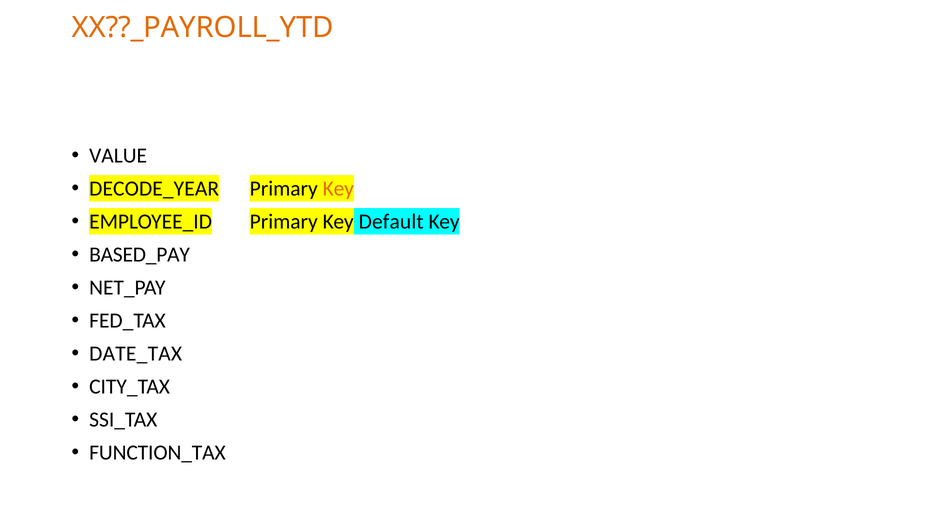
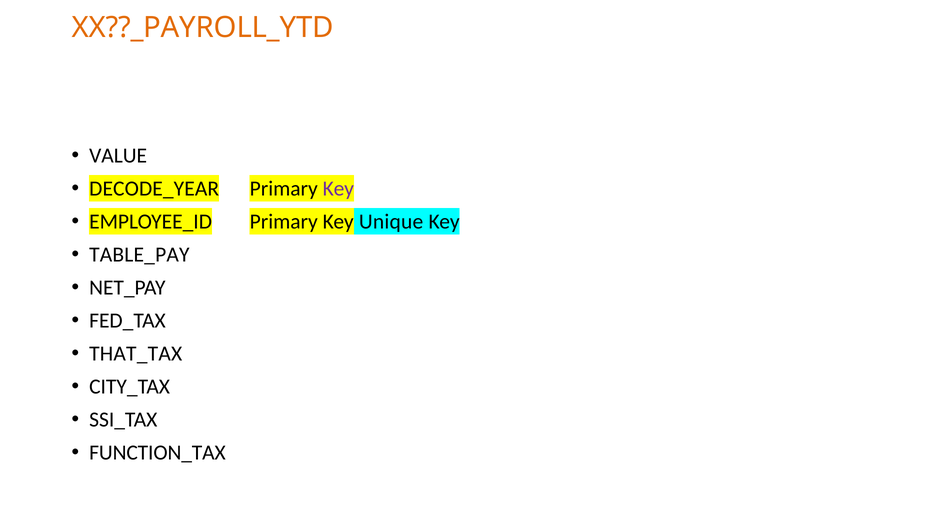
Key at (338, 189) colour: orange -> purple
Default: Default -> Unique
BASED_PAY: BASED_PAY -> TABLE_PAY
DATE_TAX: DATE_TAX -> THAT_TAX
